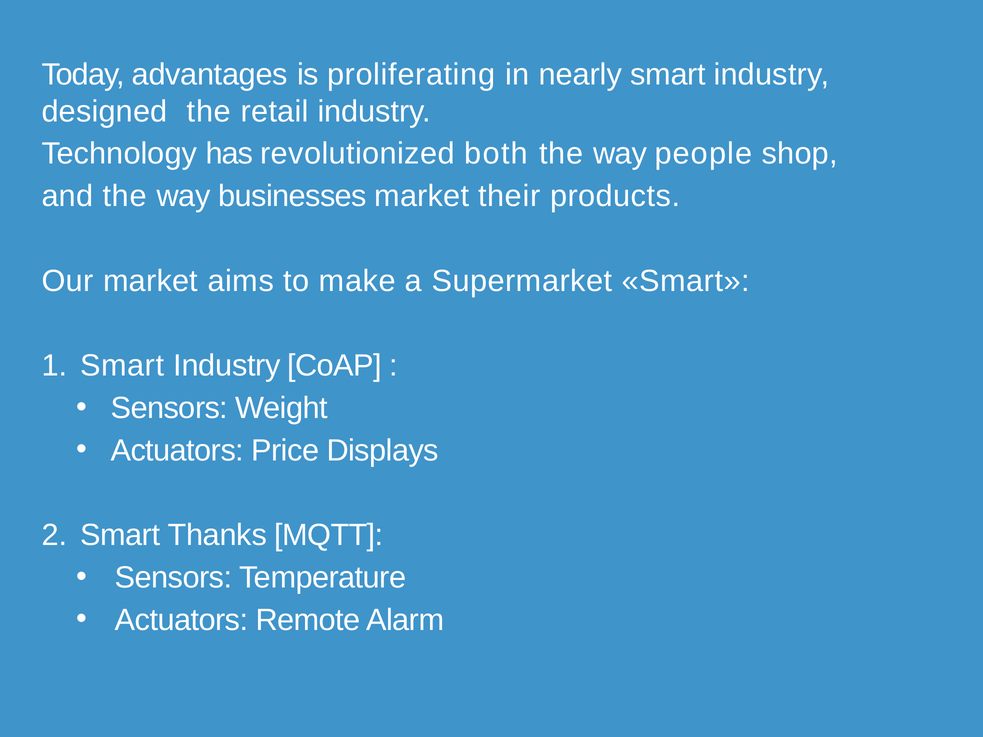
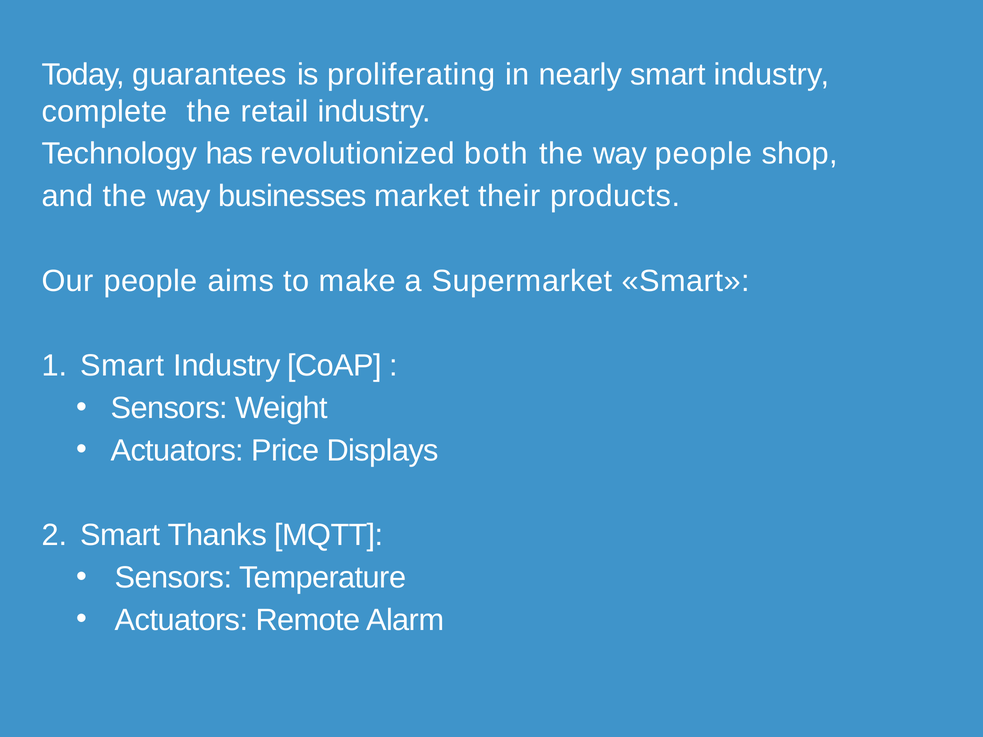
advantages: advantages -> guarantees
designed: designed -> complete
Our market: market -> people
